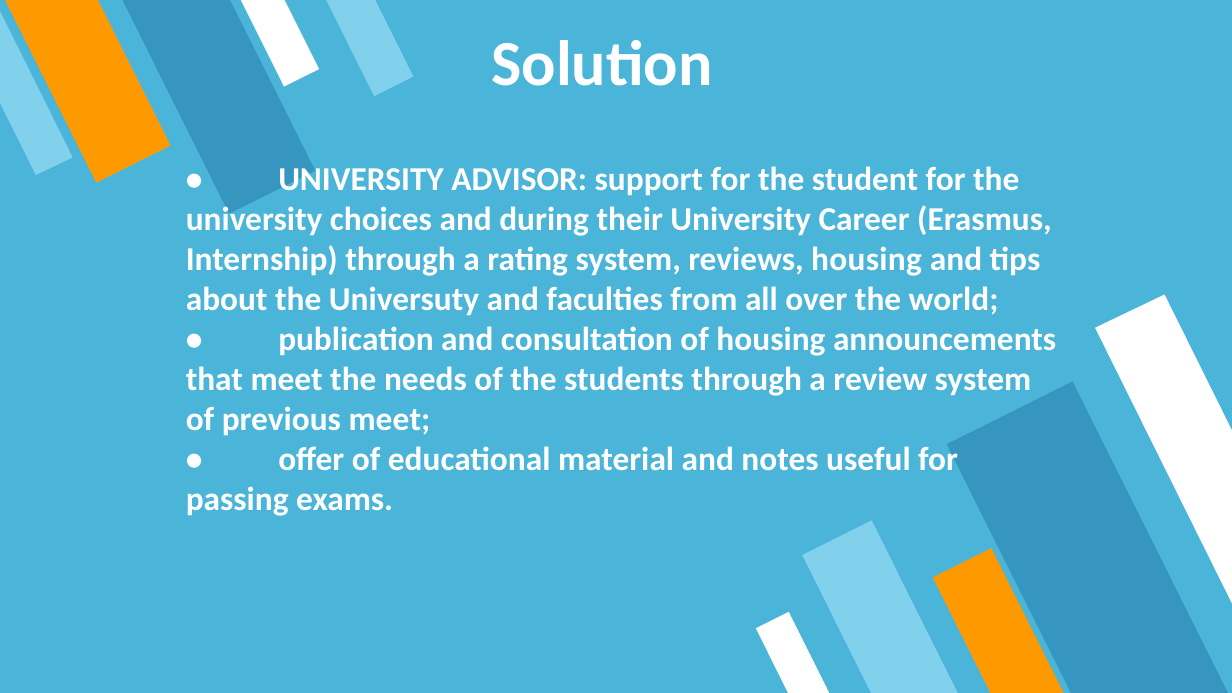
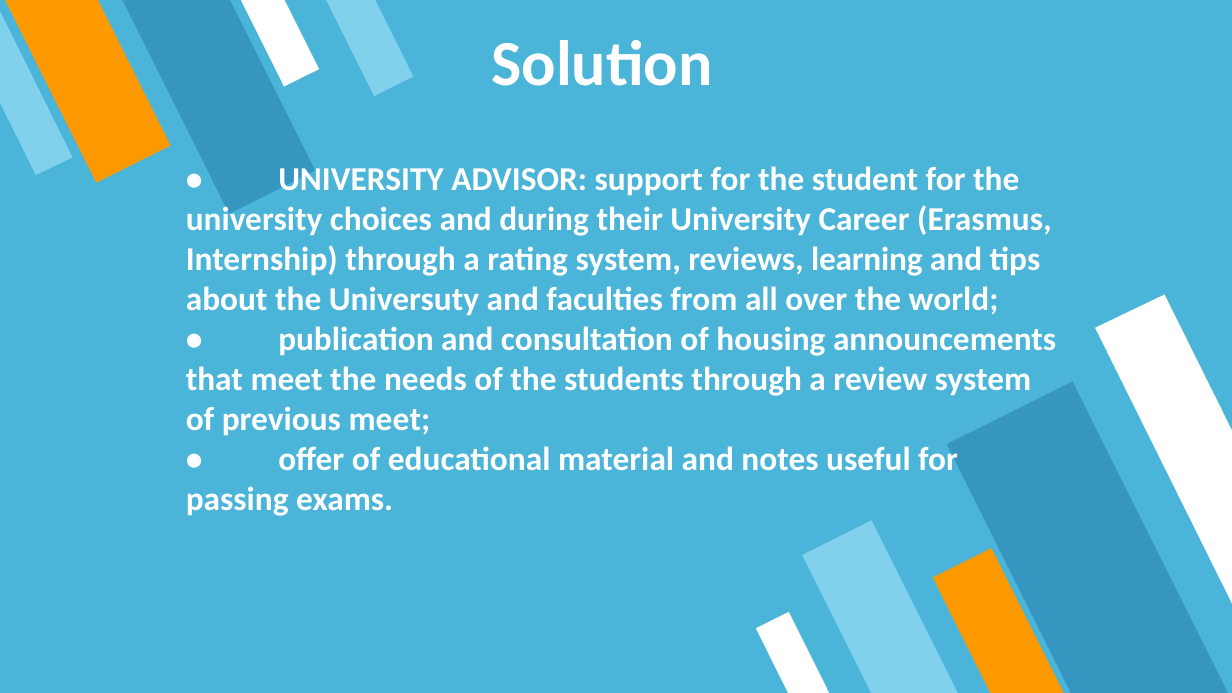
reviews housing: housing -> learning
